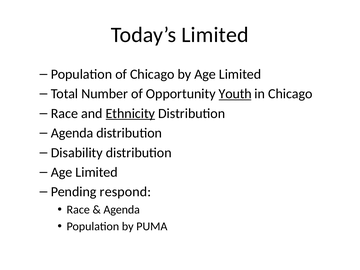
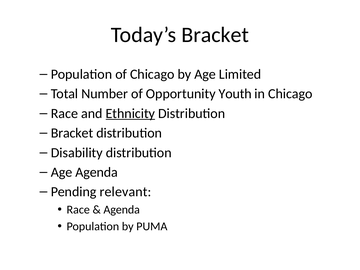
Today’s Limited: Limited -> Bracket
Youth underline: present -> none
Agenda at (72, 133): Agenda -> Bracket
Limited at (97, 172): Limited -> Agenda
respond: respond -> relevant
